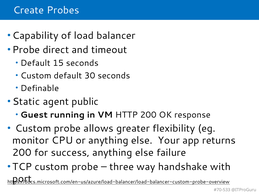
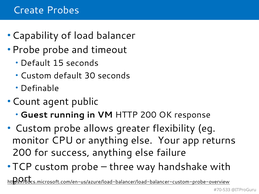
Probe direct: direct -> probe
Static: Static -> Count
